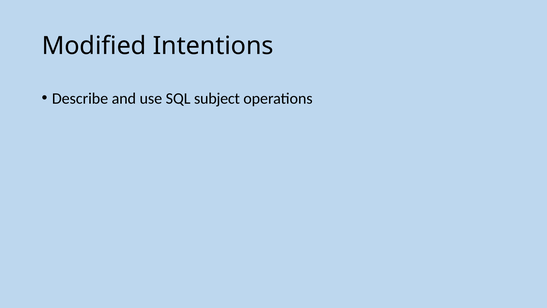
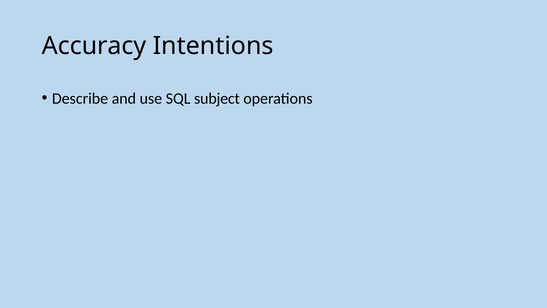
Modified: Modified -> Accuracy
